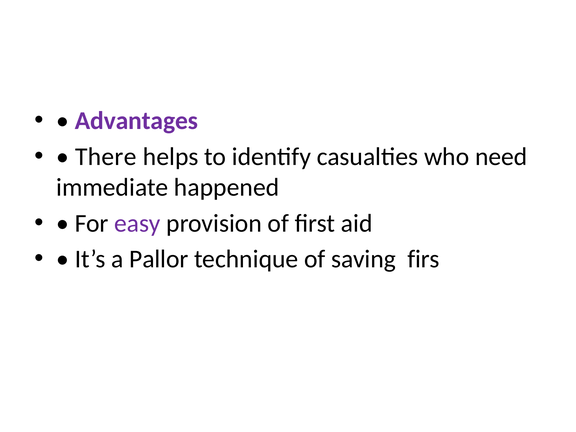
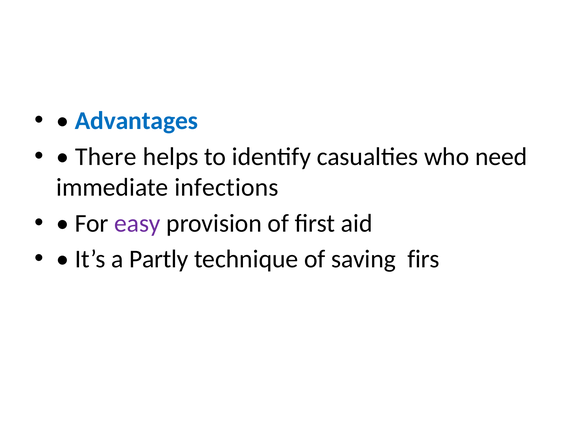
Advantages colour: purple -> blue
happened: happened -> infections
Pallor: Pallor -> Partly
